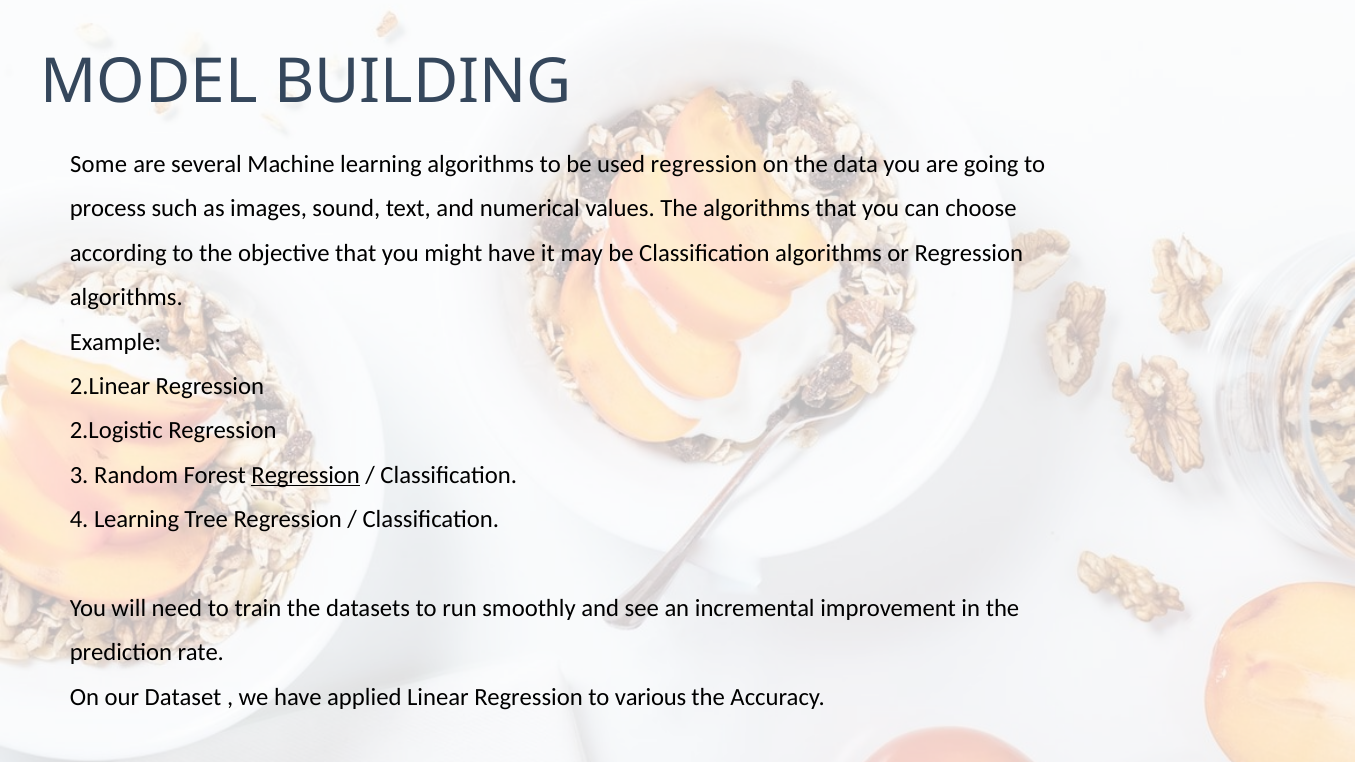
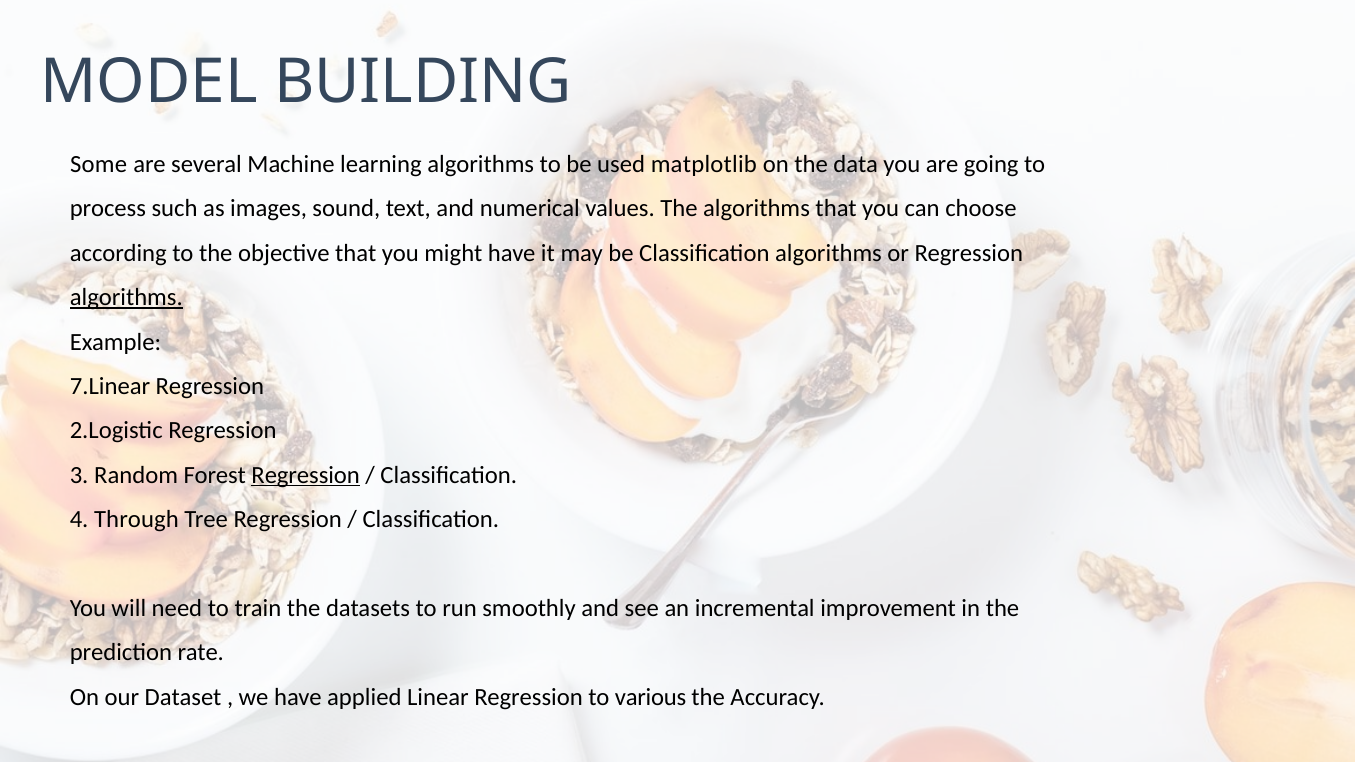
used regression: regression -> matplotlib
algorithms at (126, 298) underline: none -> present
2.Linear: 2.Linear -> 7.Linear
4 Learning: Learning -> Through
